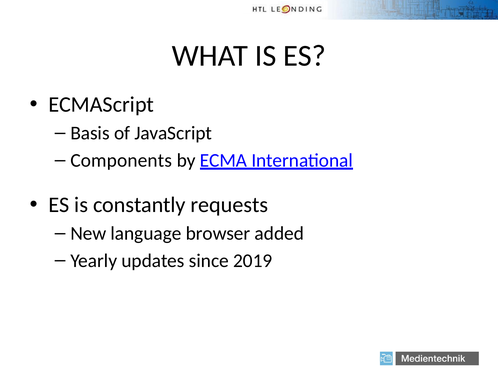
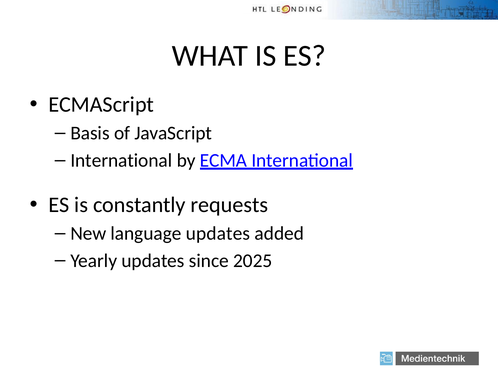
Components at (121, 160): Components -> International
language browser: browser -> updates
2019: 2019 -> 2025
